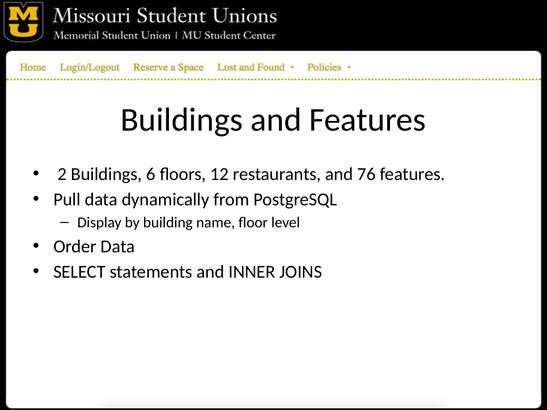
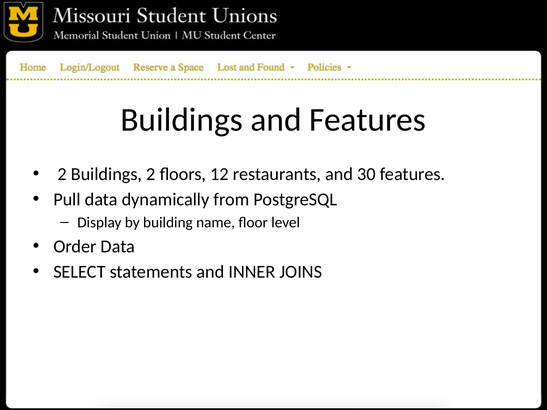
Buildings 6: 6 -> 2
76: 76 -> 30
